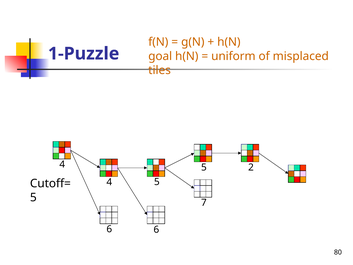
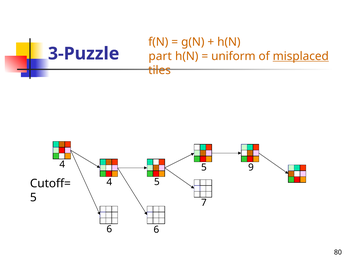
1-Puzzle: 1-Puzzle -> 3-Puzzle
goal: goal -> part
misplaced underline: none -> present
2: 2 -> 9
